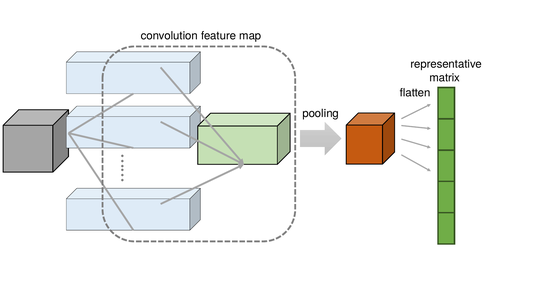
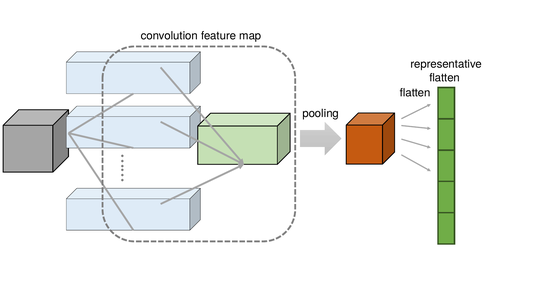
matrix at (445, 78): matrix -> flatten
